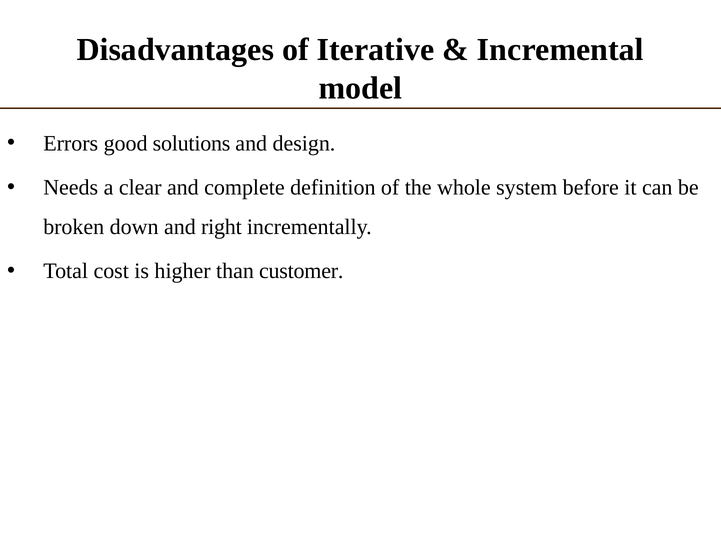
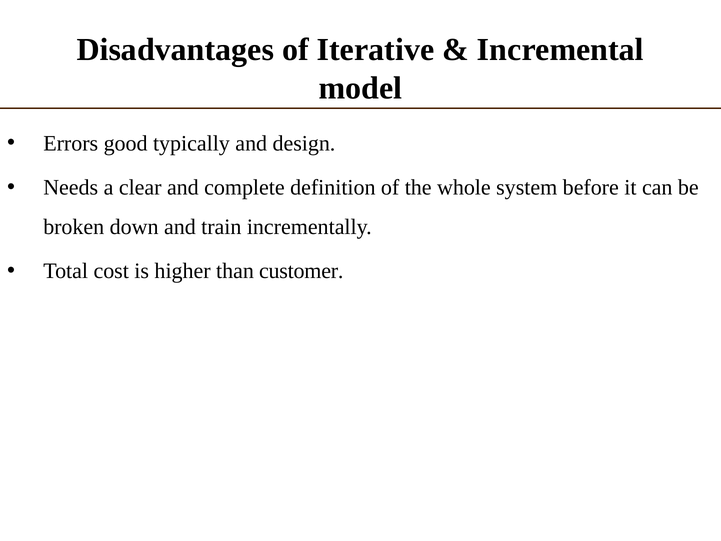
solutions: solutions -> typically
right: right -> train
